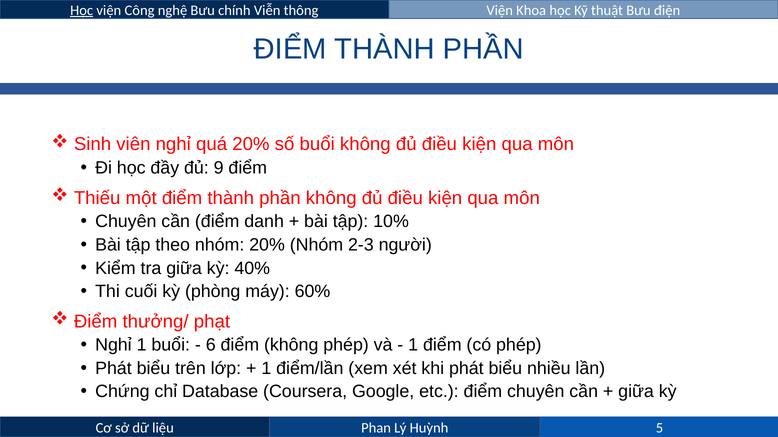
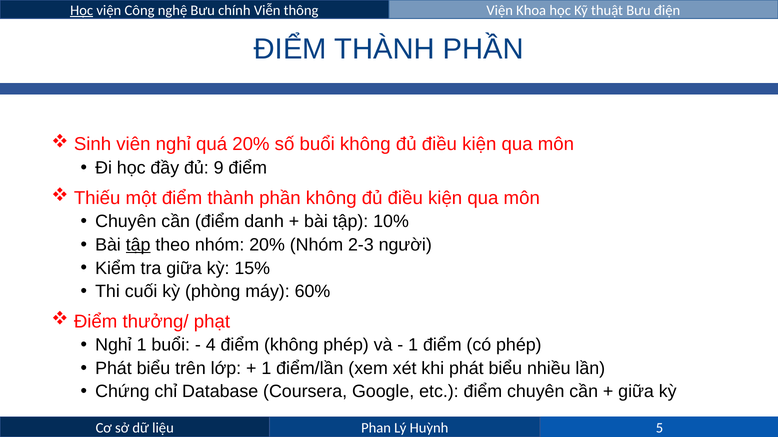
tập at (138, 245) underline: none -> present
40%: 40% -> 15%
6: 6 -> 4
